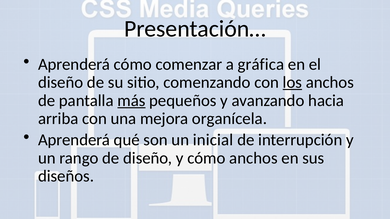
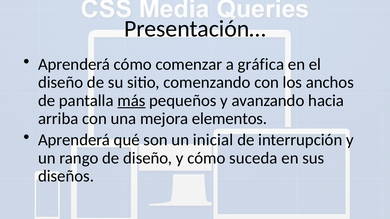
los underline: present -> none
organícela: organícela -> elementos
cómo anchos: anchos -> suceda
